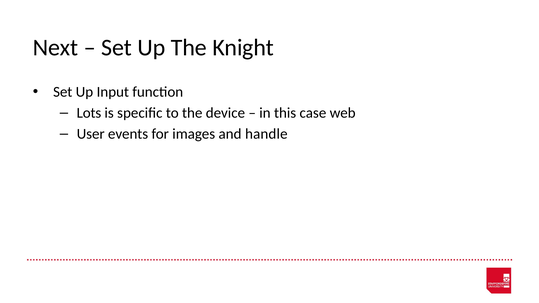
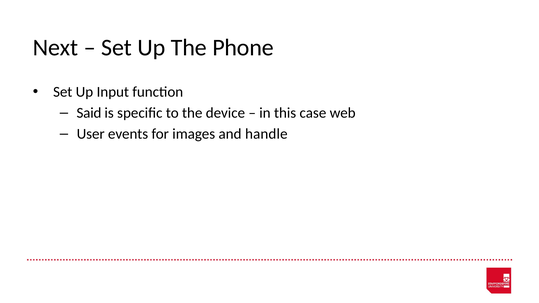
Knight: Knight -> Phone
Lots: Lots -> Said
